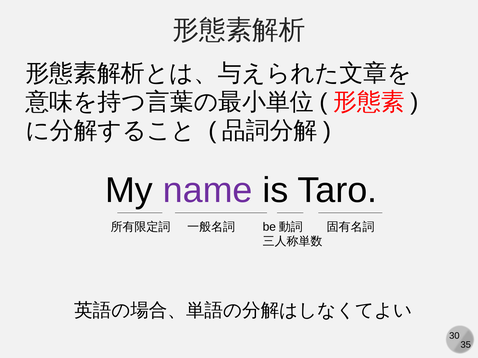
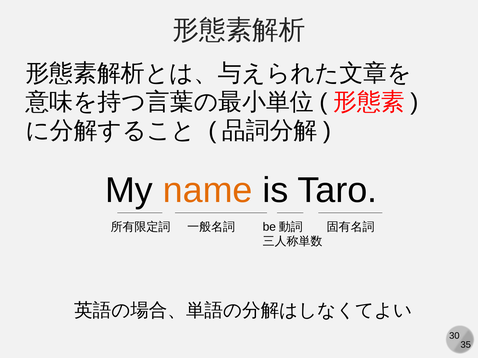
name colour: purple -> orange
